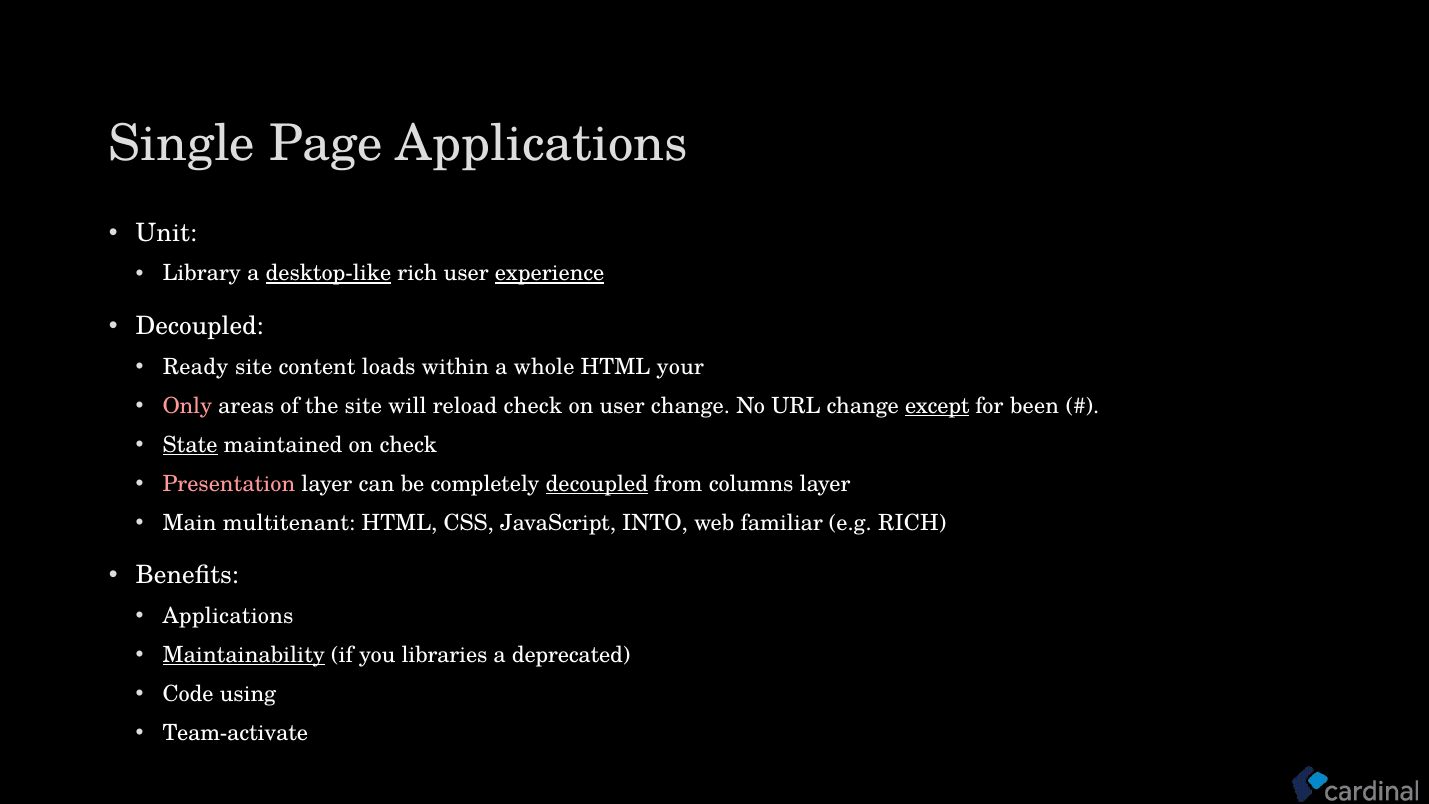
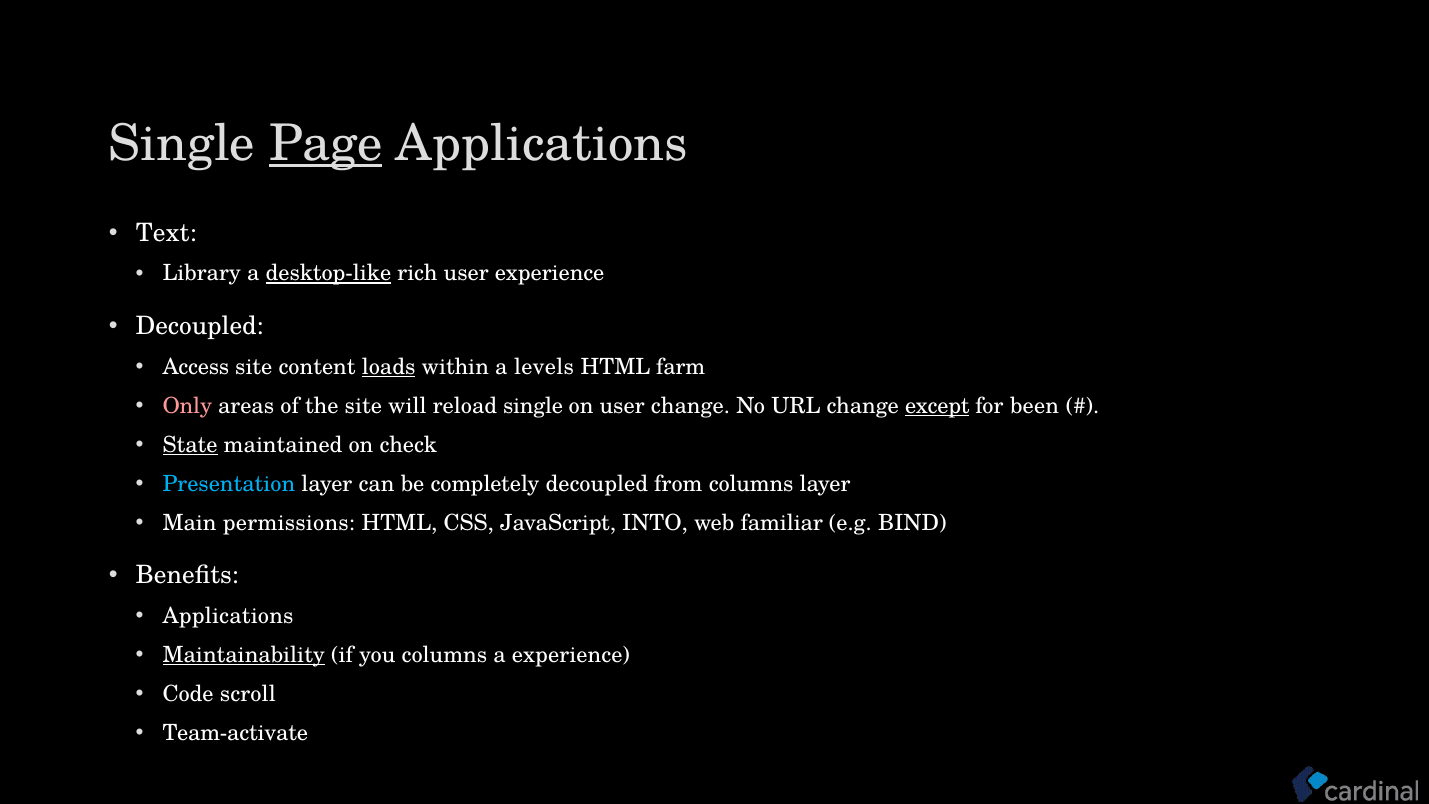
Page underline: none -> present
Unit: Unit -> Text
experience at (550, 273) underline: present -> none
Ready: Ready -> Access
loads underline: none -> present
whole: whole -> levels
your: your -> farm
reload check: check -> single
Presentation colour: pink -> light blue
decoupled at (597, 484) underline: present -> none
multitenant: multitenant -> permissions
e.g RICH: RICH -> BIND
you libraries: libraries -> columns
a deprecated: deprecated -> experience
using: using -> scroll
